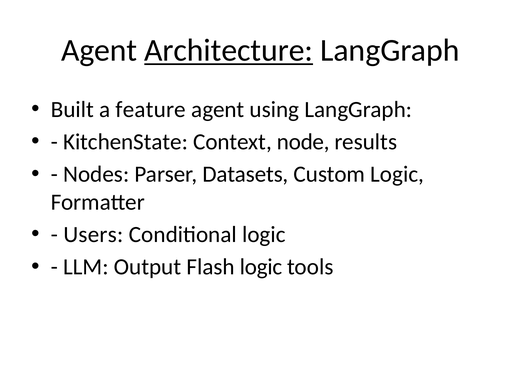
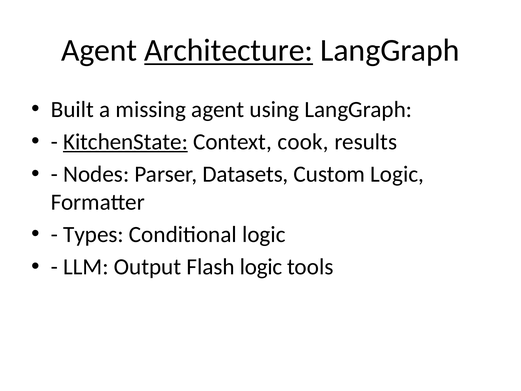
feature: feature -> missing
KitchenState underline: none -> present
node: node -> cook
Users: Users -> Types
